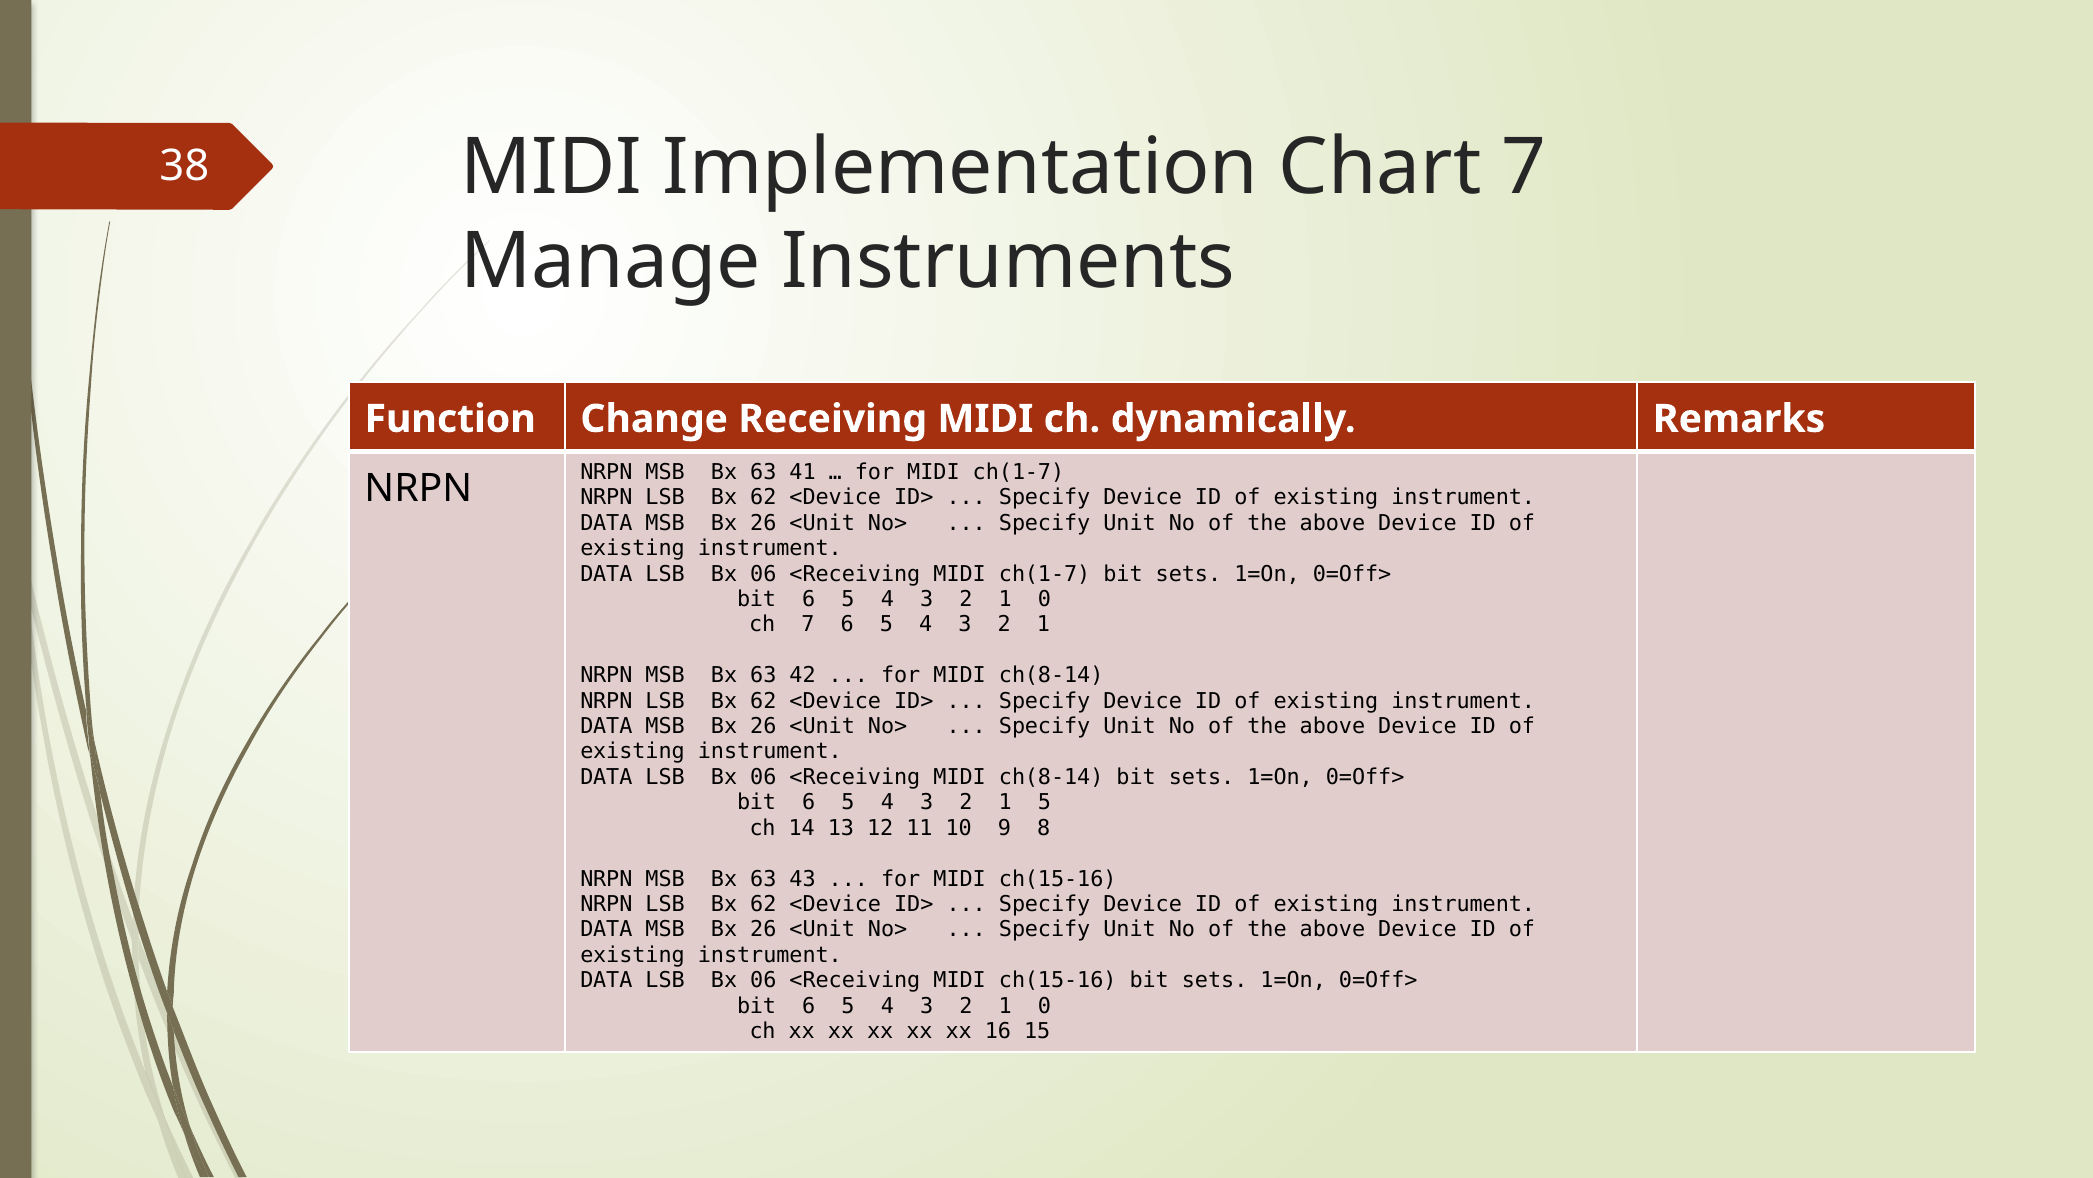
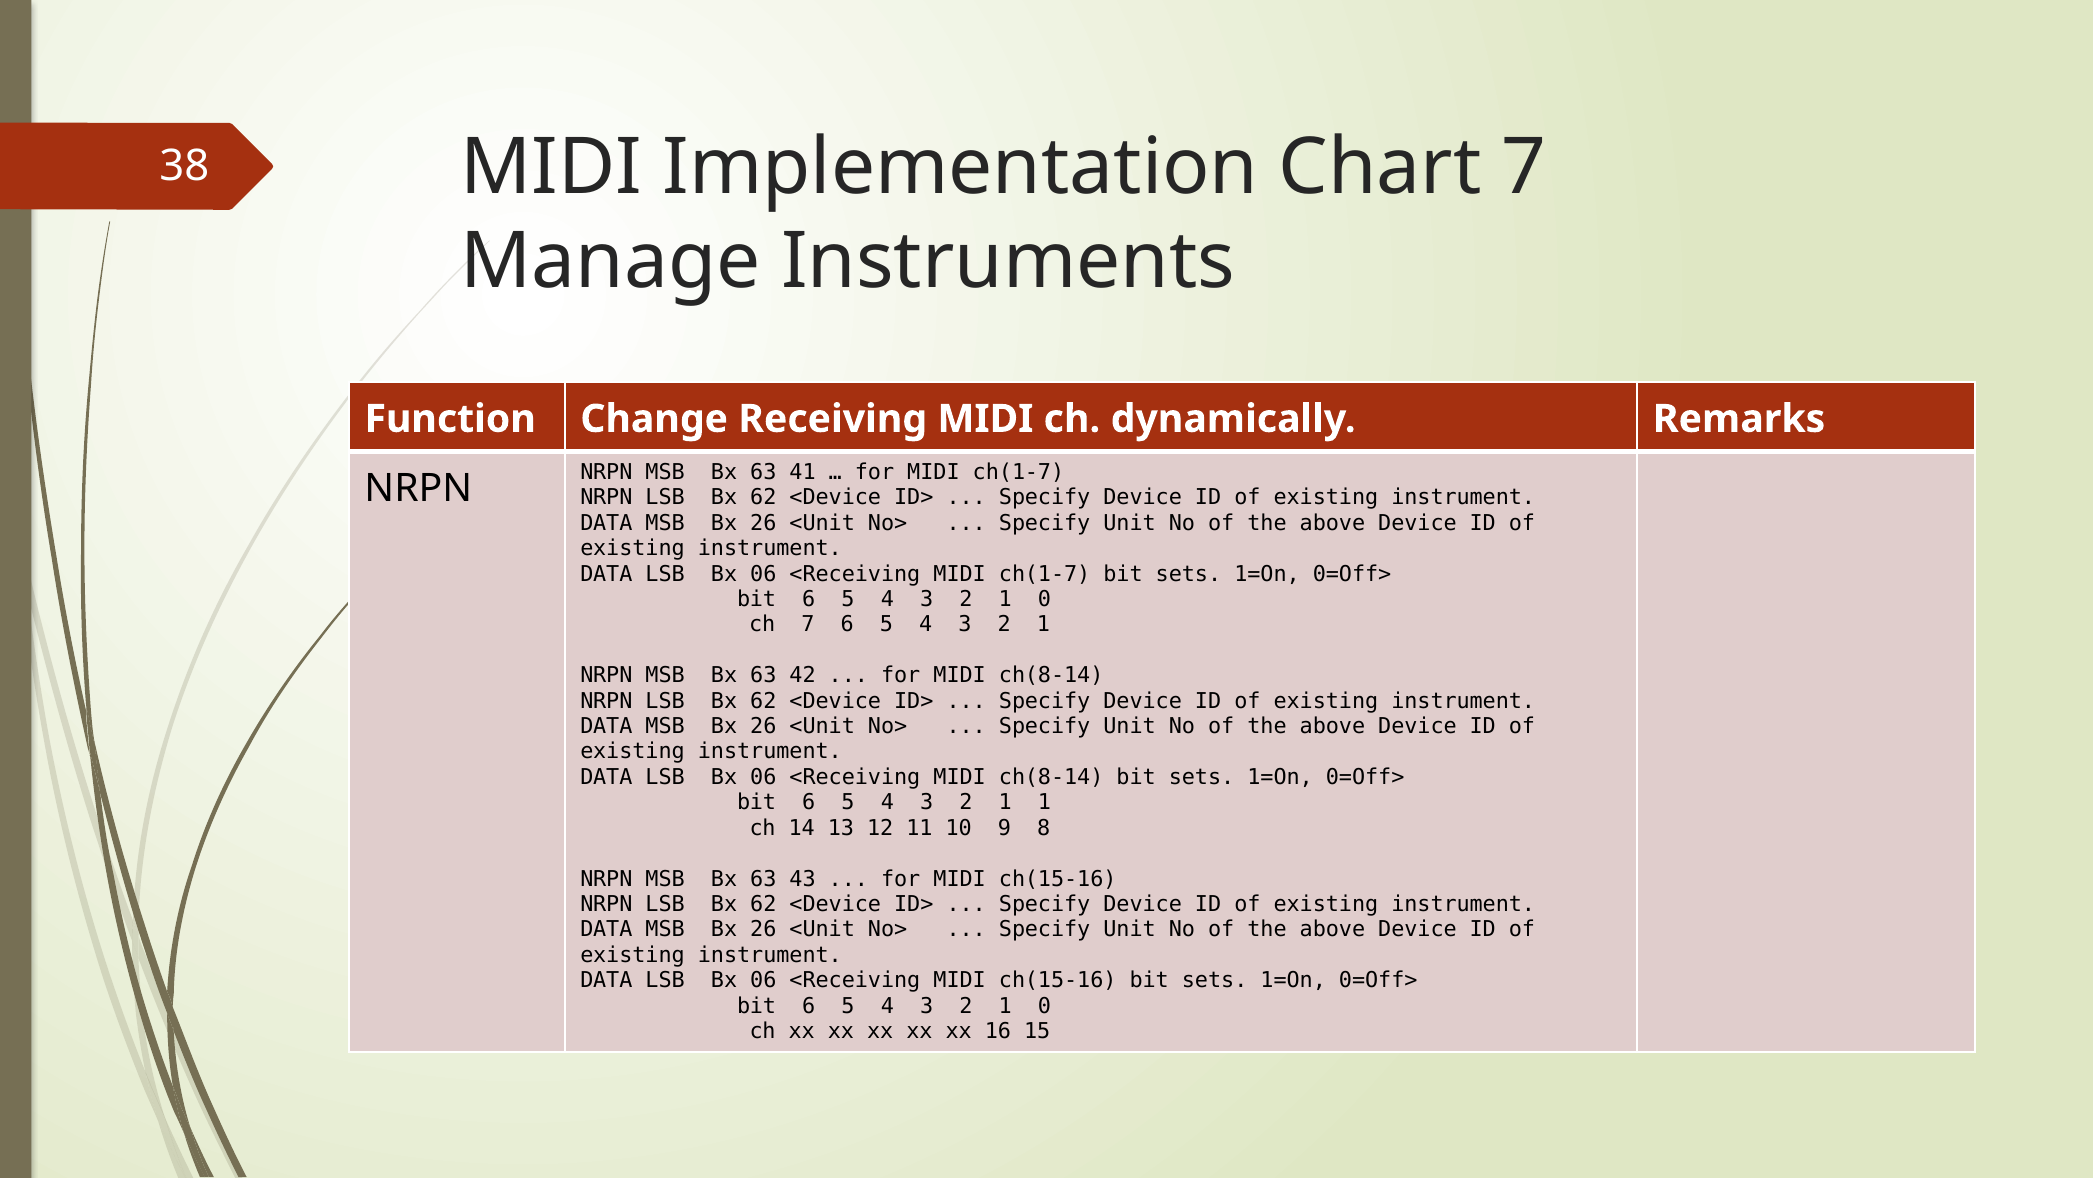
1 5: 5 -> 1
